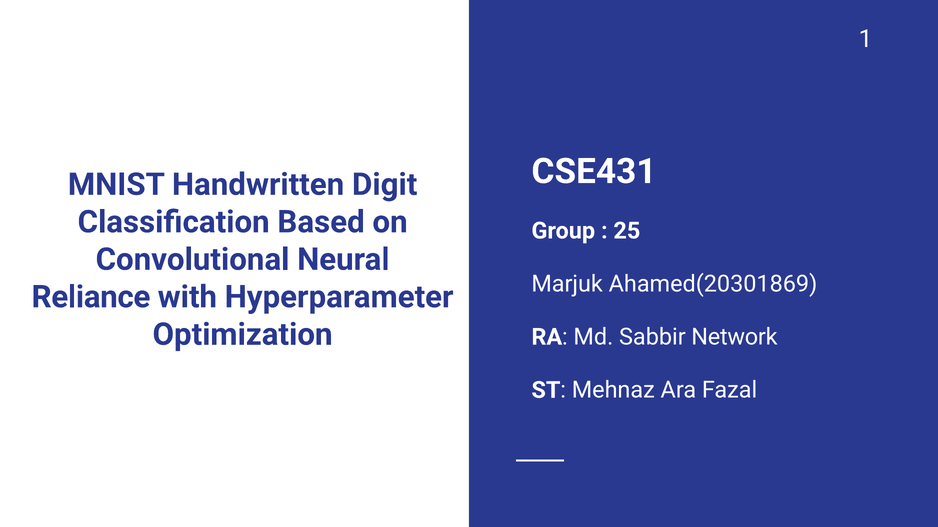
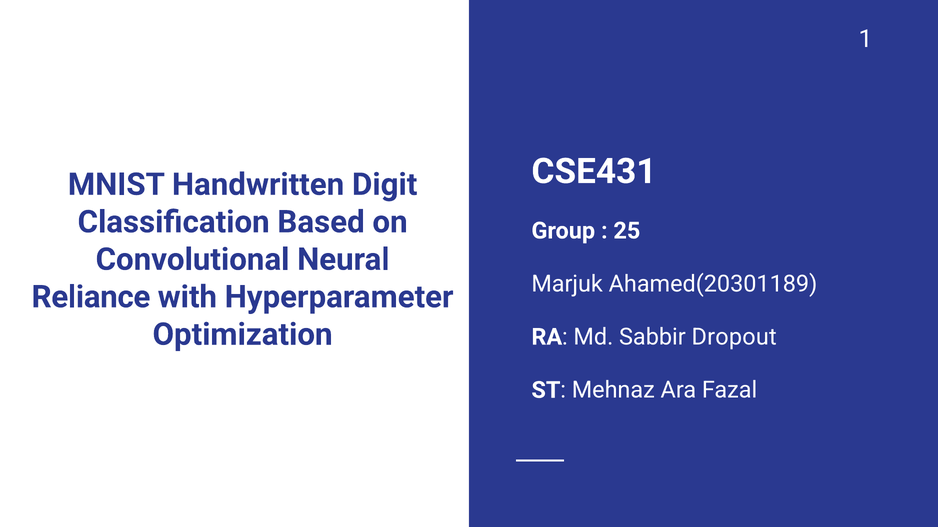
Ahamed(20301869: Ahamed(20301869 -> Ahamed(20301189
Network: Network -> Dropout
